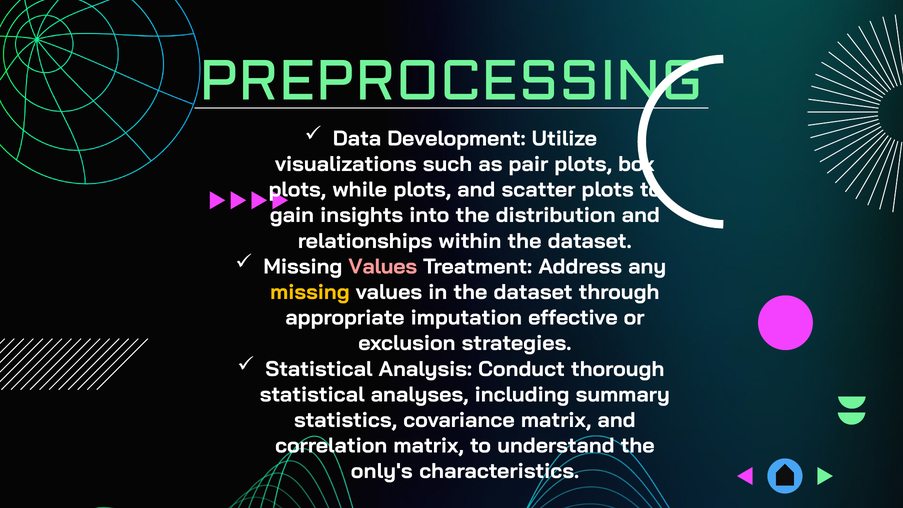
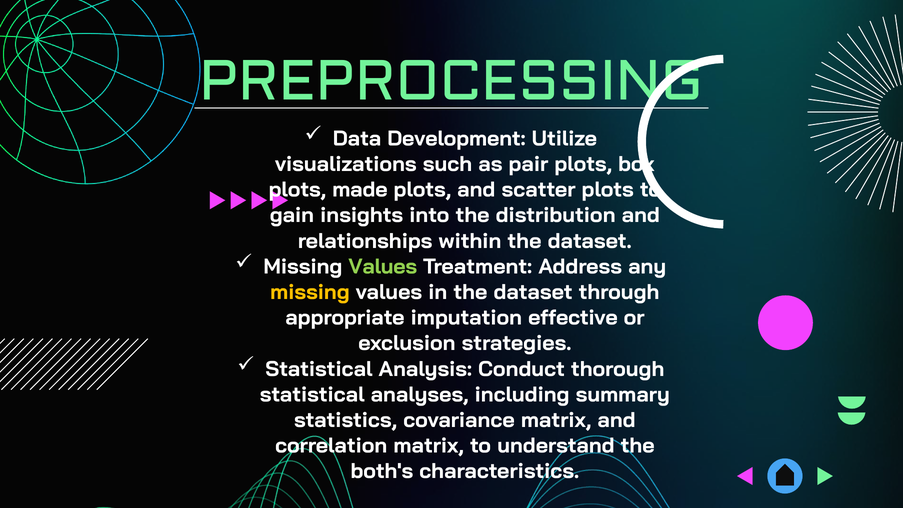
while: while -> made
Values at (383, 267) colour: pink -> light green
only's: only's -> both's
